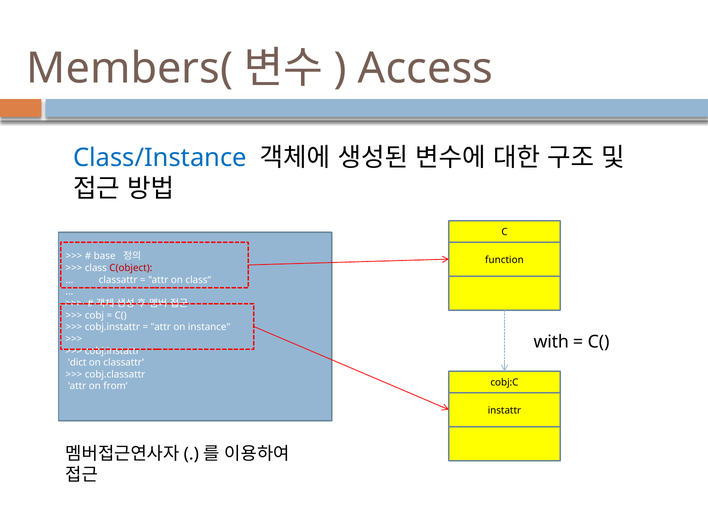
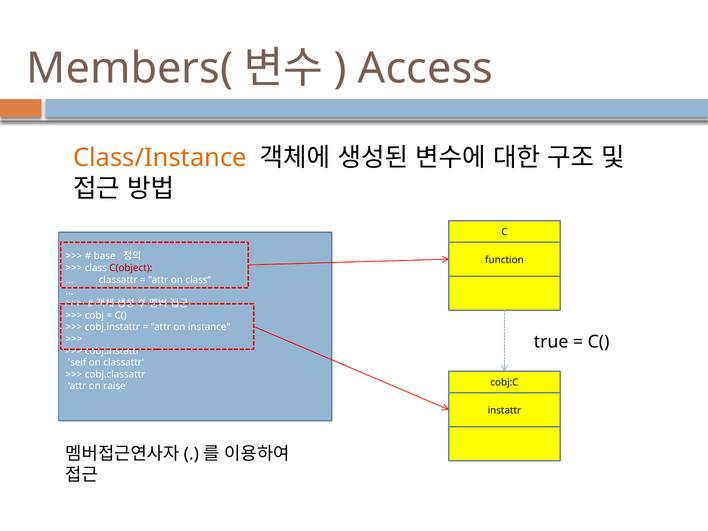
Class/Instance colour: blue -> orange
with: with -> true
dict: dict -> self
from‘: from‘ -> raise‘
